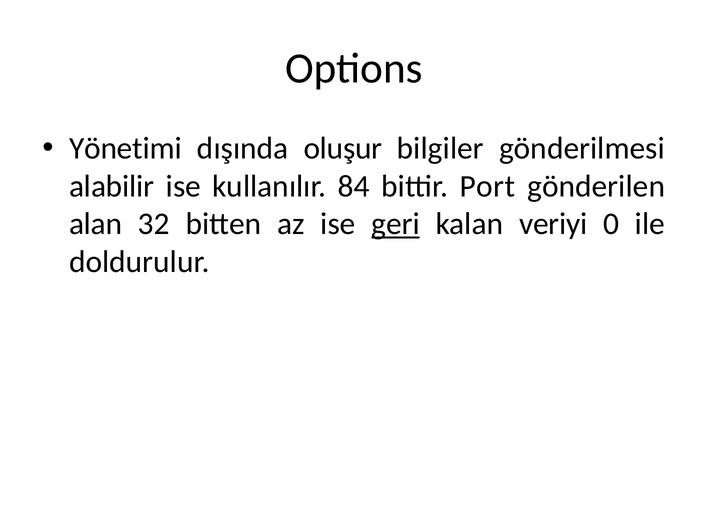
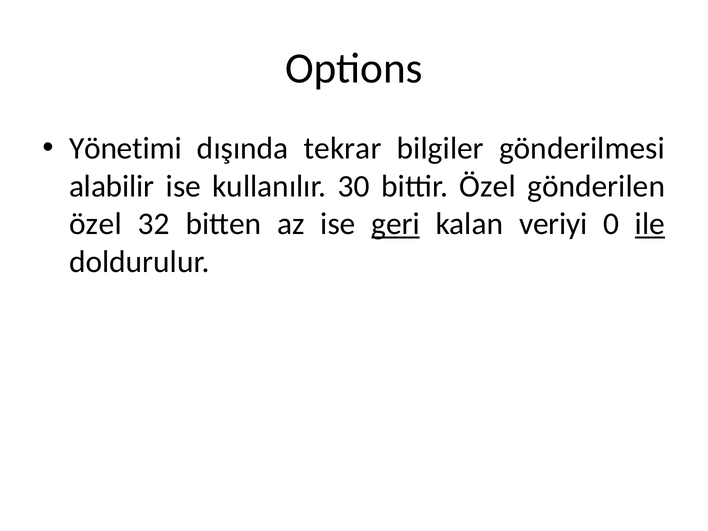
oluşur: oluşur -> tekrar
84: 84 -> 30
bittir Port: Port -> Özel
alan at (96, 224): alan -> özel
ile underline: none -> present
